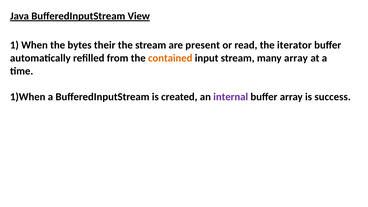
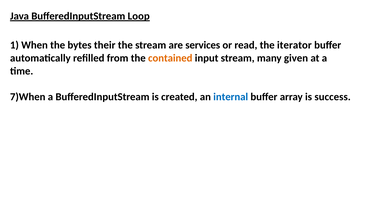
View: View -> Loop
present: present -> services
many array: array -> given
1)When: 1)When -> 7)When
internal colour: purple -> blue
